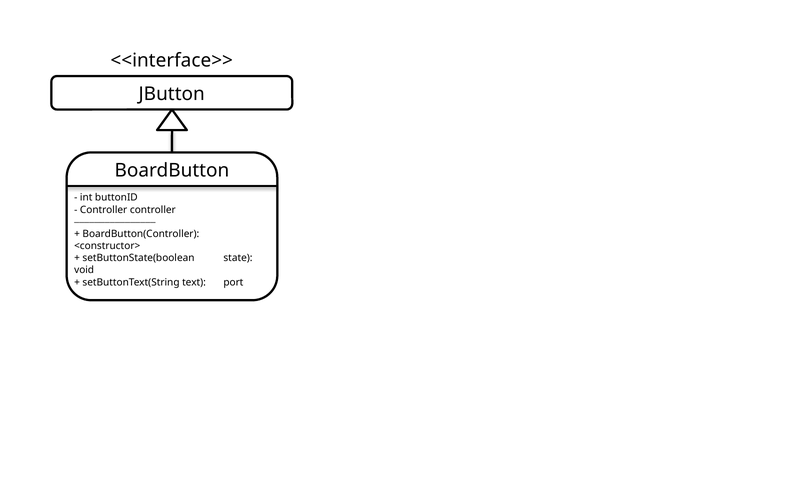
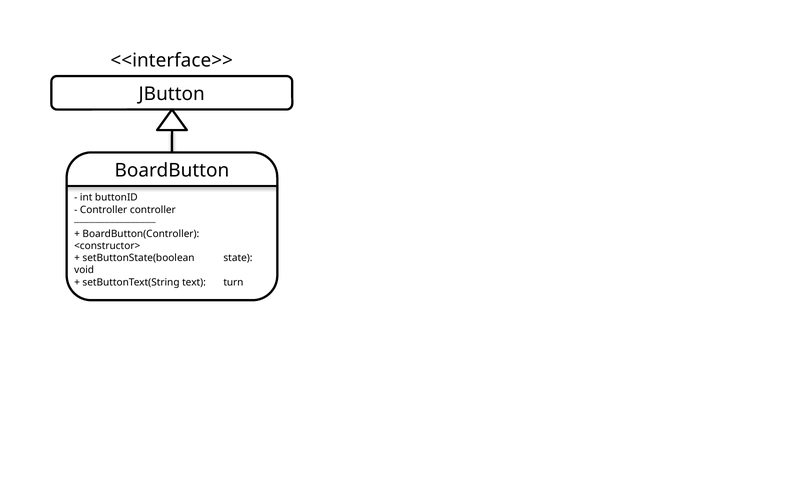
port: port -> turn
